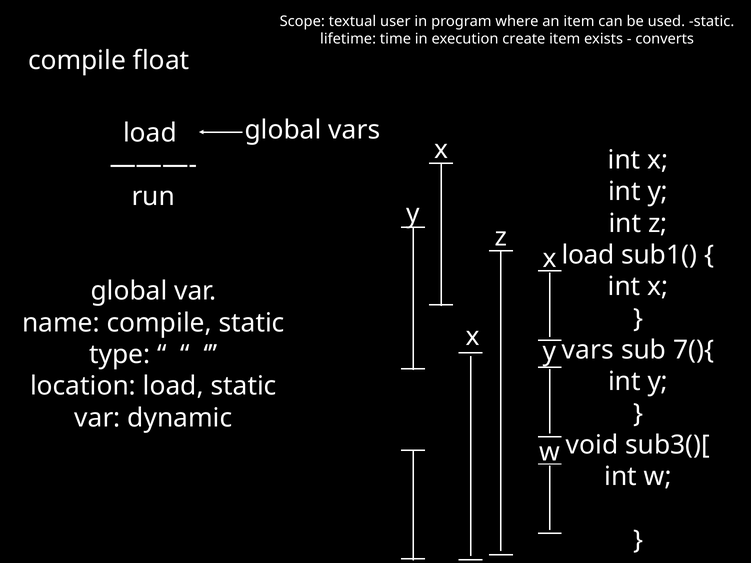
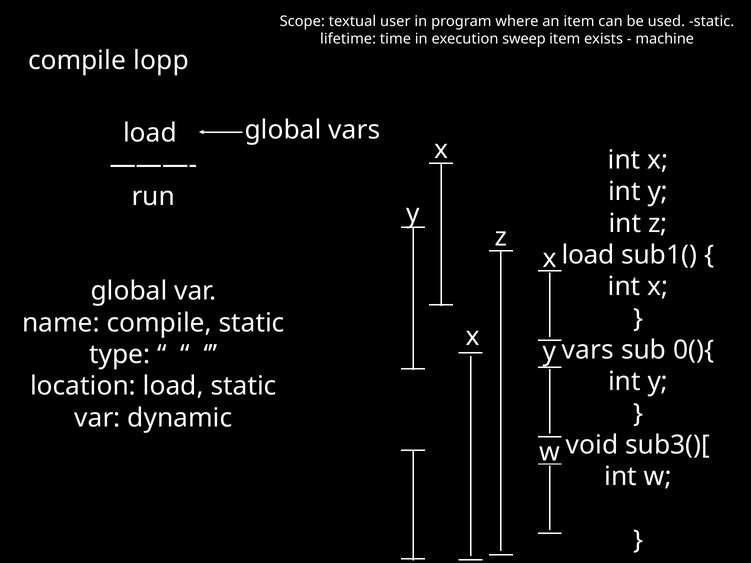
create: create -> sweep
converts: converts -> machine
float: float -> lopp
7(){: 7(){ -> 0(){
